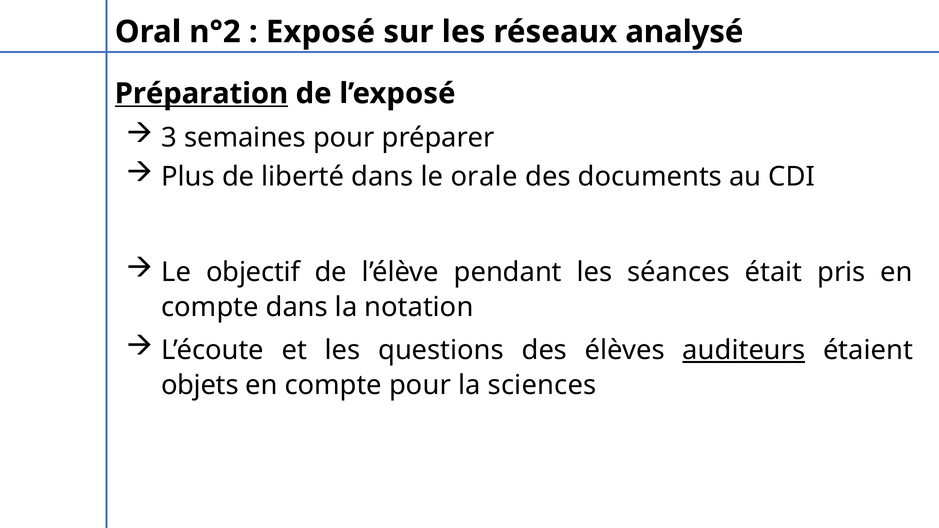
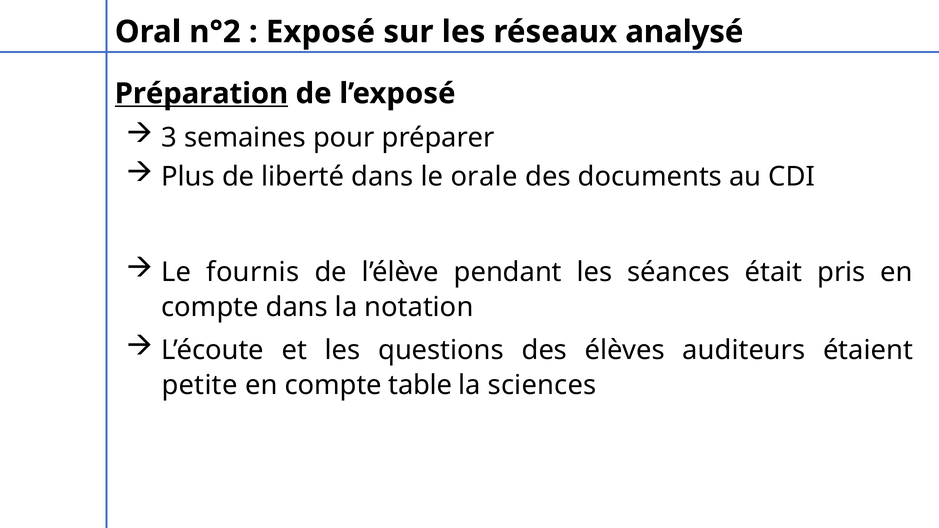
objectif: objectif -> fournis
auditeurs underline: present -> none
objets: objets -> petite
compte pour: pour -> table
